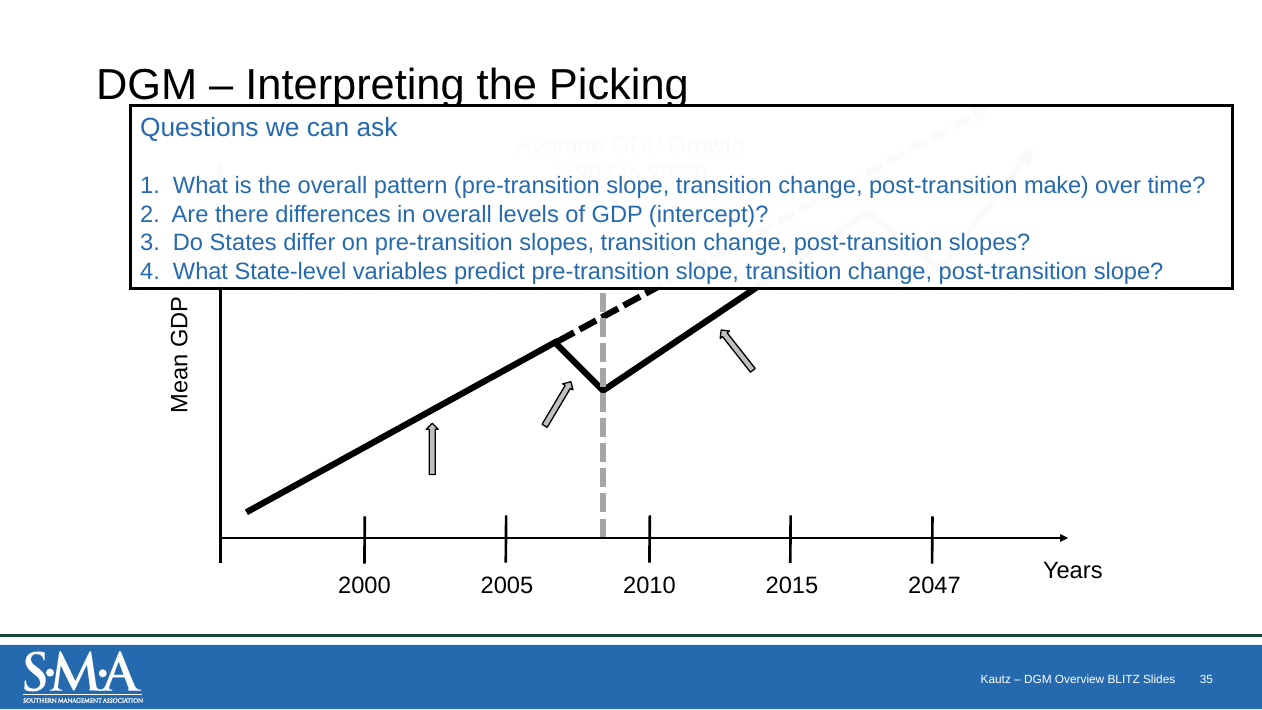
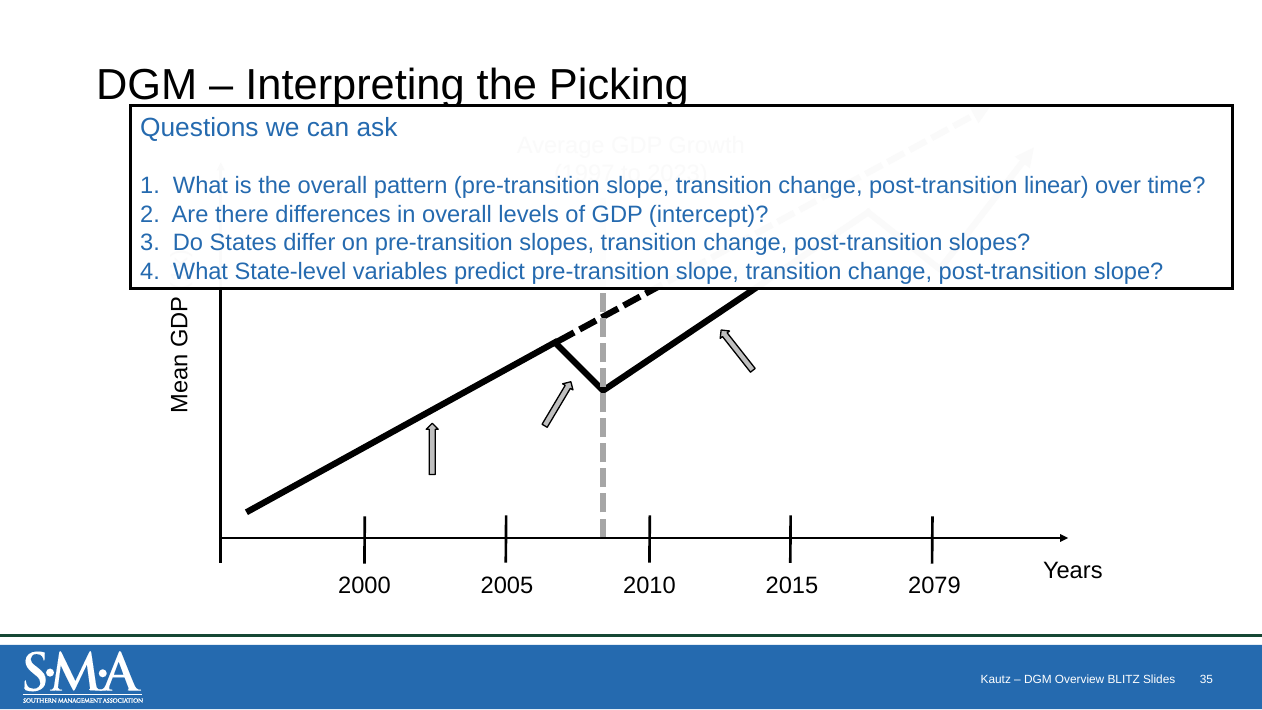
make: make -> linear
2047: 2047 -> 2079
